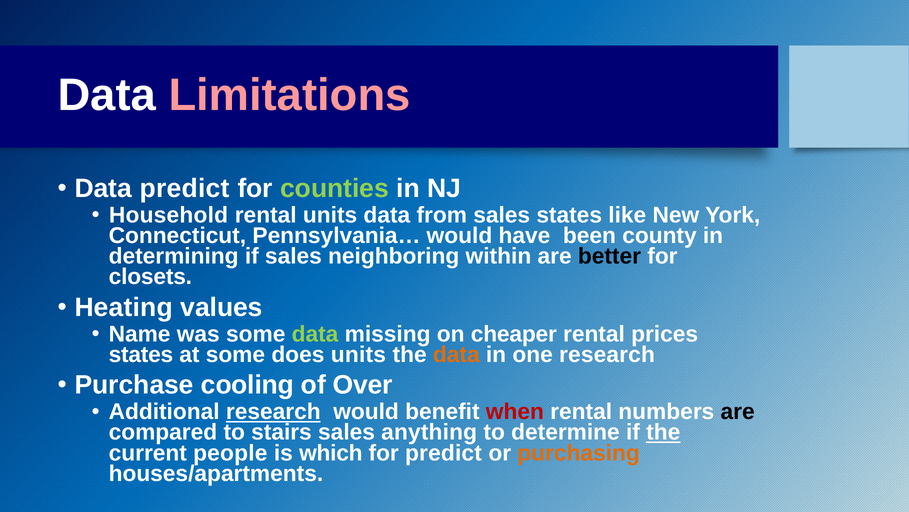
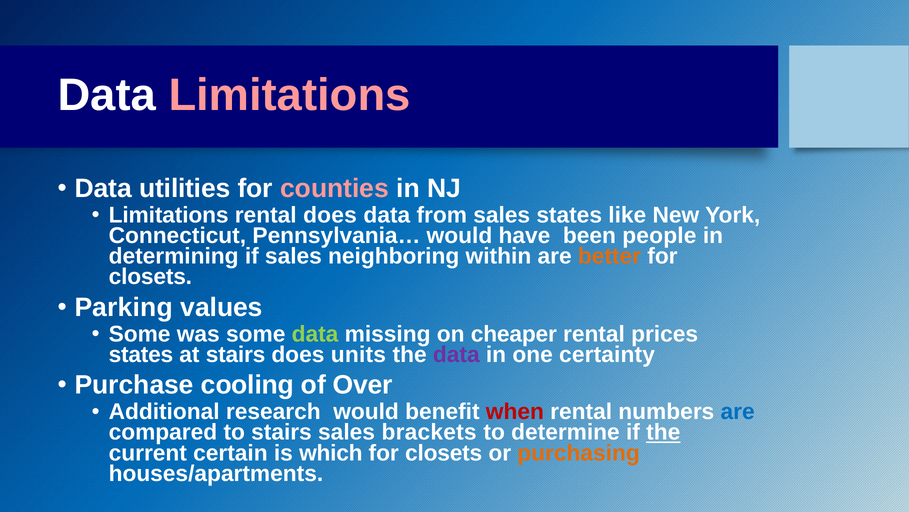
Data predict: predict -> utilities
counties colour: light green -> pink
Household at (168, 215): Household -> Limitations
rental units: units -> does
county: county -> people
better colour: black -> orange
Heating: Heating -> Parking
Name at (140, 334): Name -> Some
at some: some -> stairs
data at (456, 354) colour: orange -> purple
one research: research -> certainty
research at (273, 411) underline: present -> none
are at (738, 411) colour: black -> blue
anything: anything -> brackets
people: people -> certain
predict at (443, 452): predict -> closets
